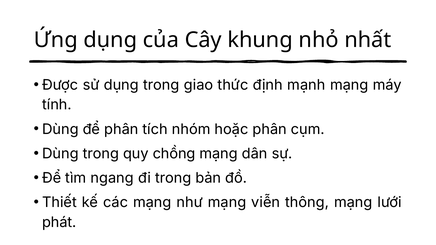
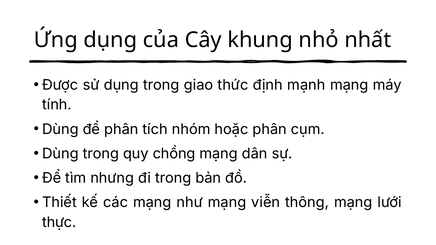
ngang: ngang -> nhưng
phát: phát -> thực
